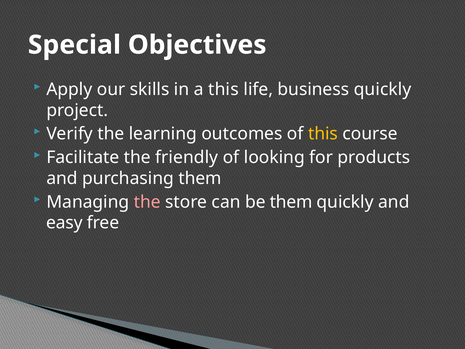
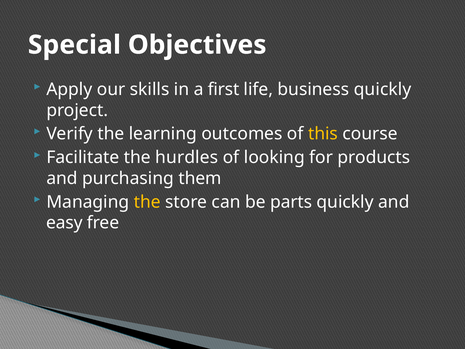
a this: this -> first
friendly: friendly -> hurdles
the at (147, 202) colour: pink -> yellow
be them: them -> parts
